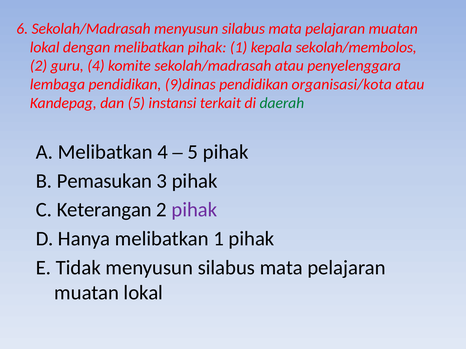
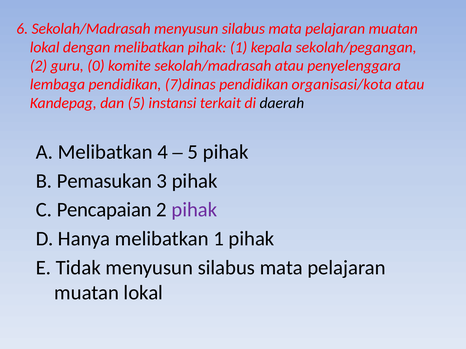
sekolah/membolos: sekolah/membolos -> sekolah/pegangan
guru 4: 4 -> 0
9)dinas: 9)dinas -> 7)dinas
daerah colour: green -> black
Keterangan: Keterangan -> Pencapaian
